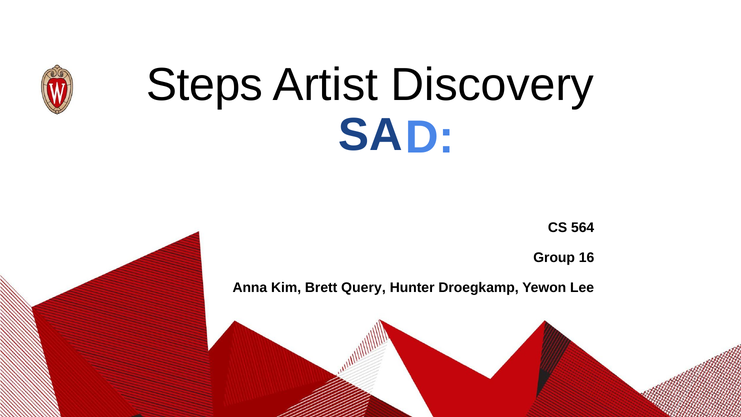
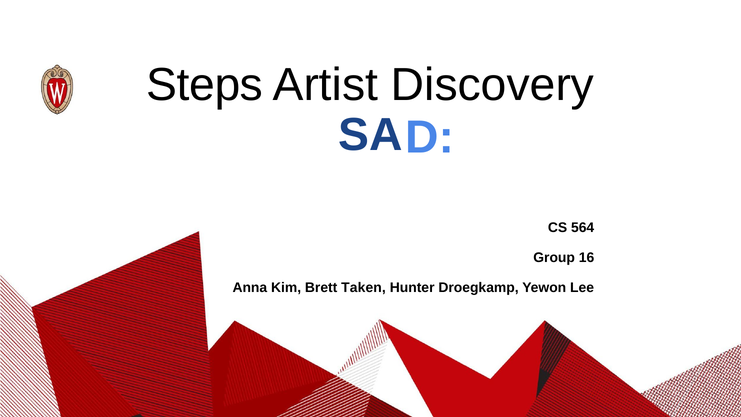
Query: Query -> Taken
